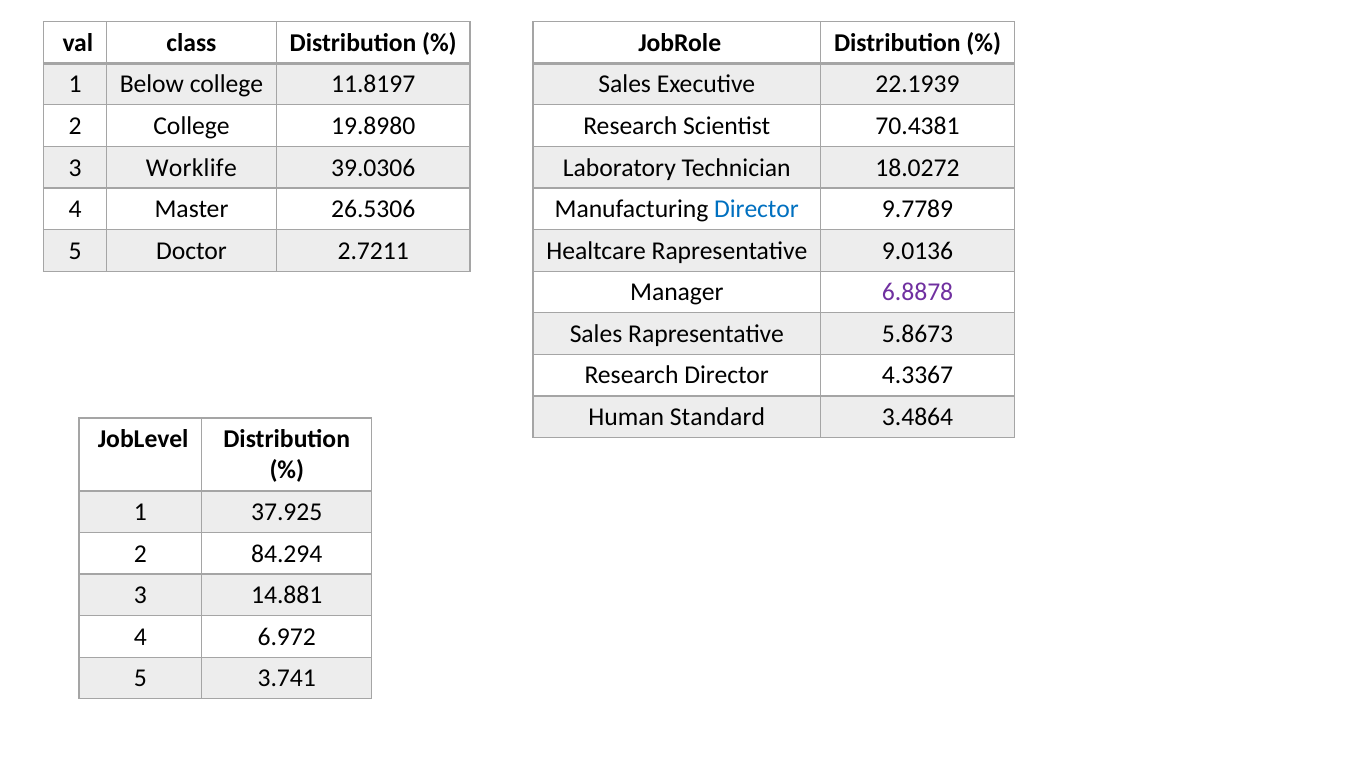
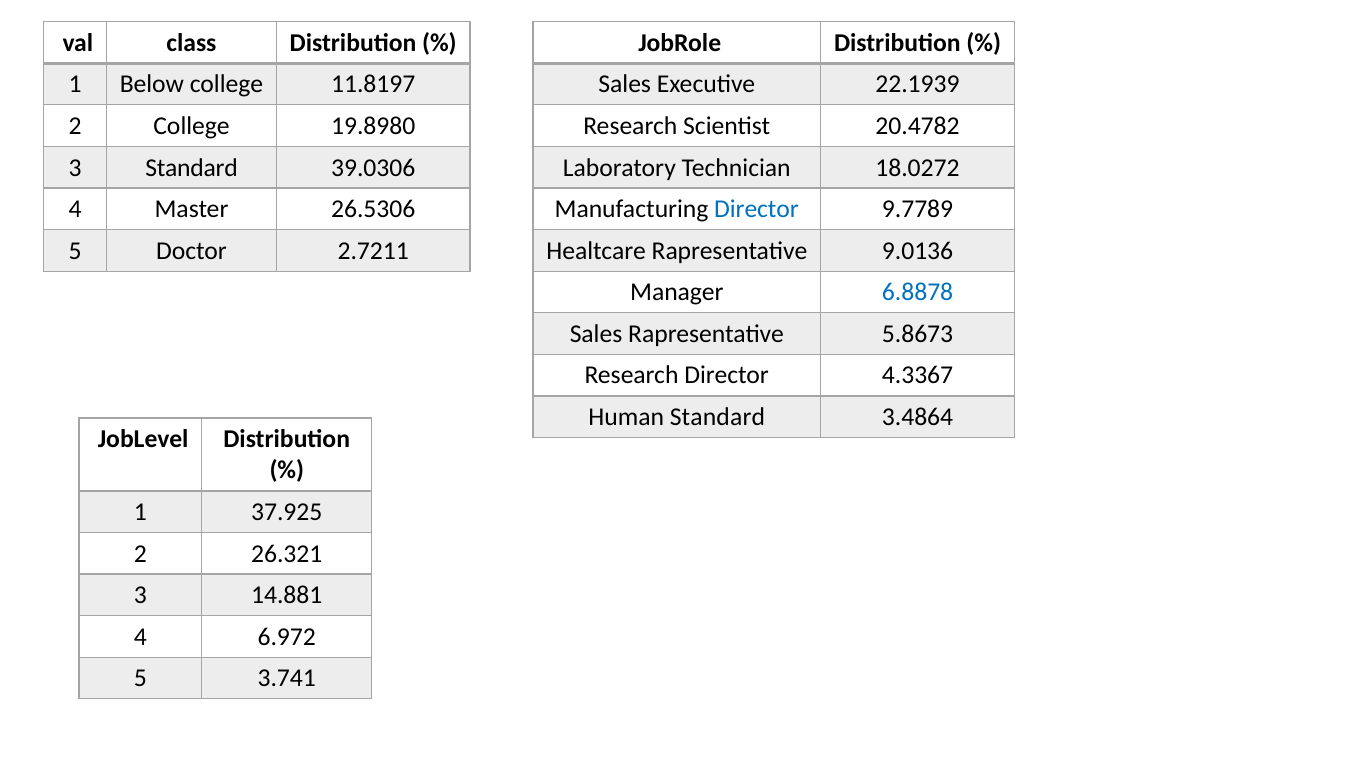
70.4381: 70.4381 -> 20.4782
3 Worklife: Worklife -> Standard
6.8878 colour: purple -> blue
84.294: 84.294 -> 26.321
